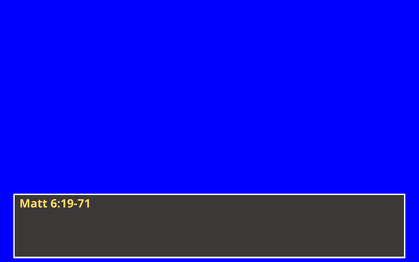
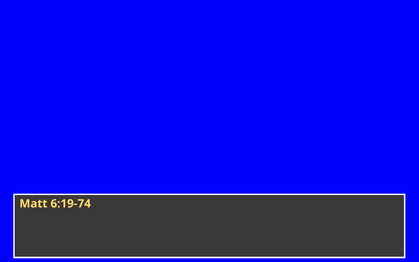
6:19-71: 6:19-71 -> 6:19-74
